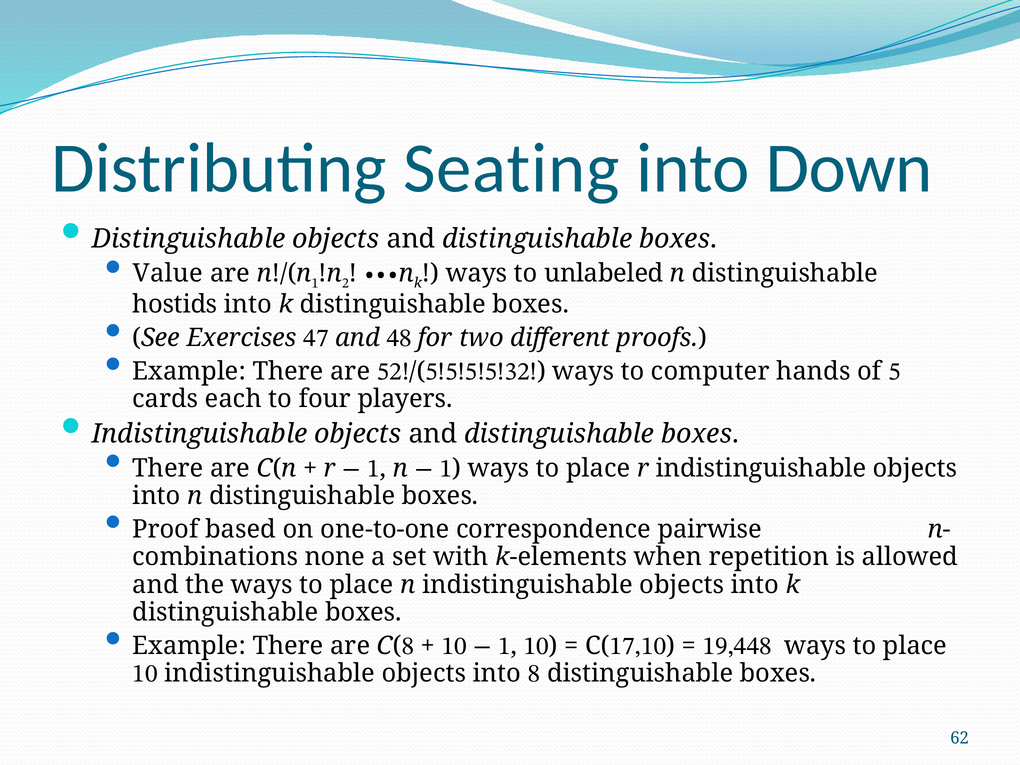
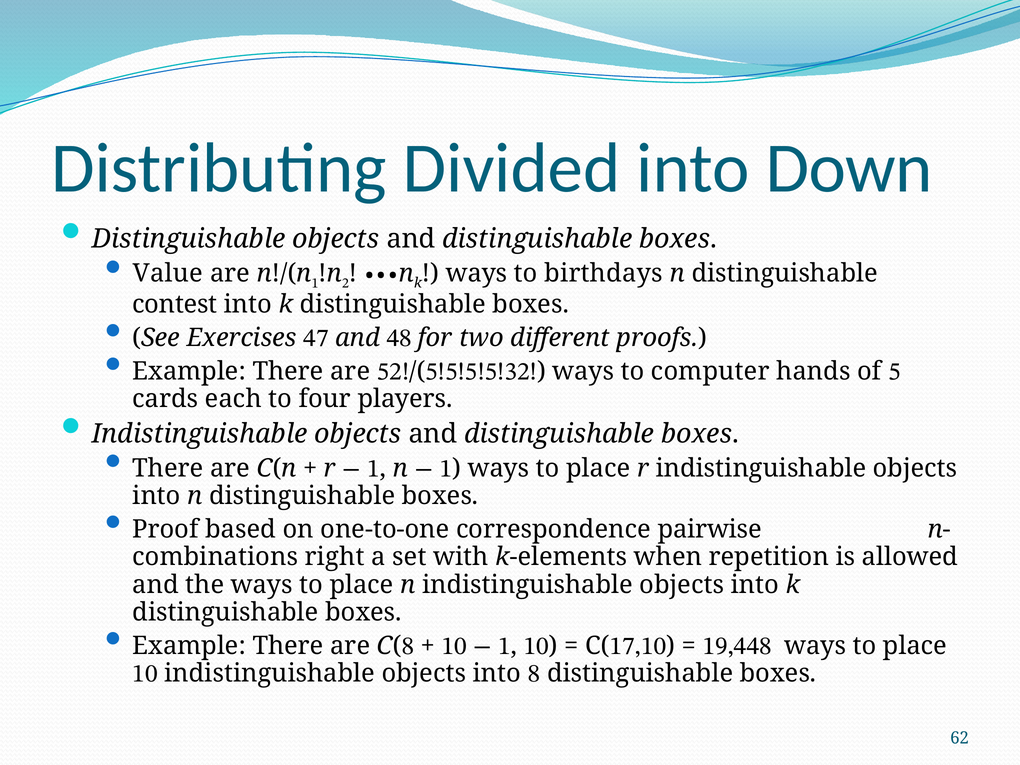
Seating: Seating -> Divided
unlabeled: unlabeled -> birthdays
hostids: hostids -> contest
none: none -> right
